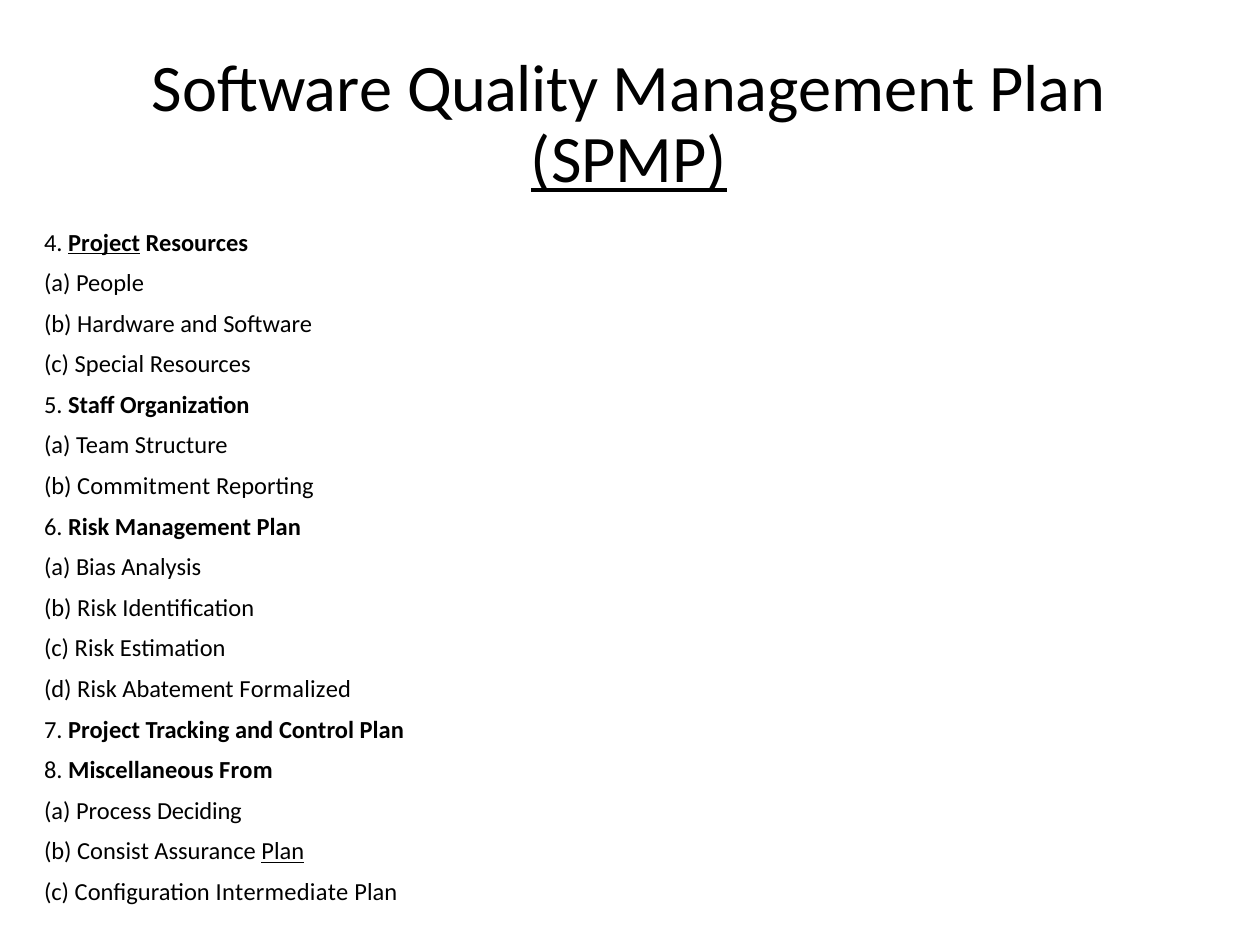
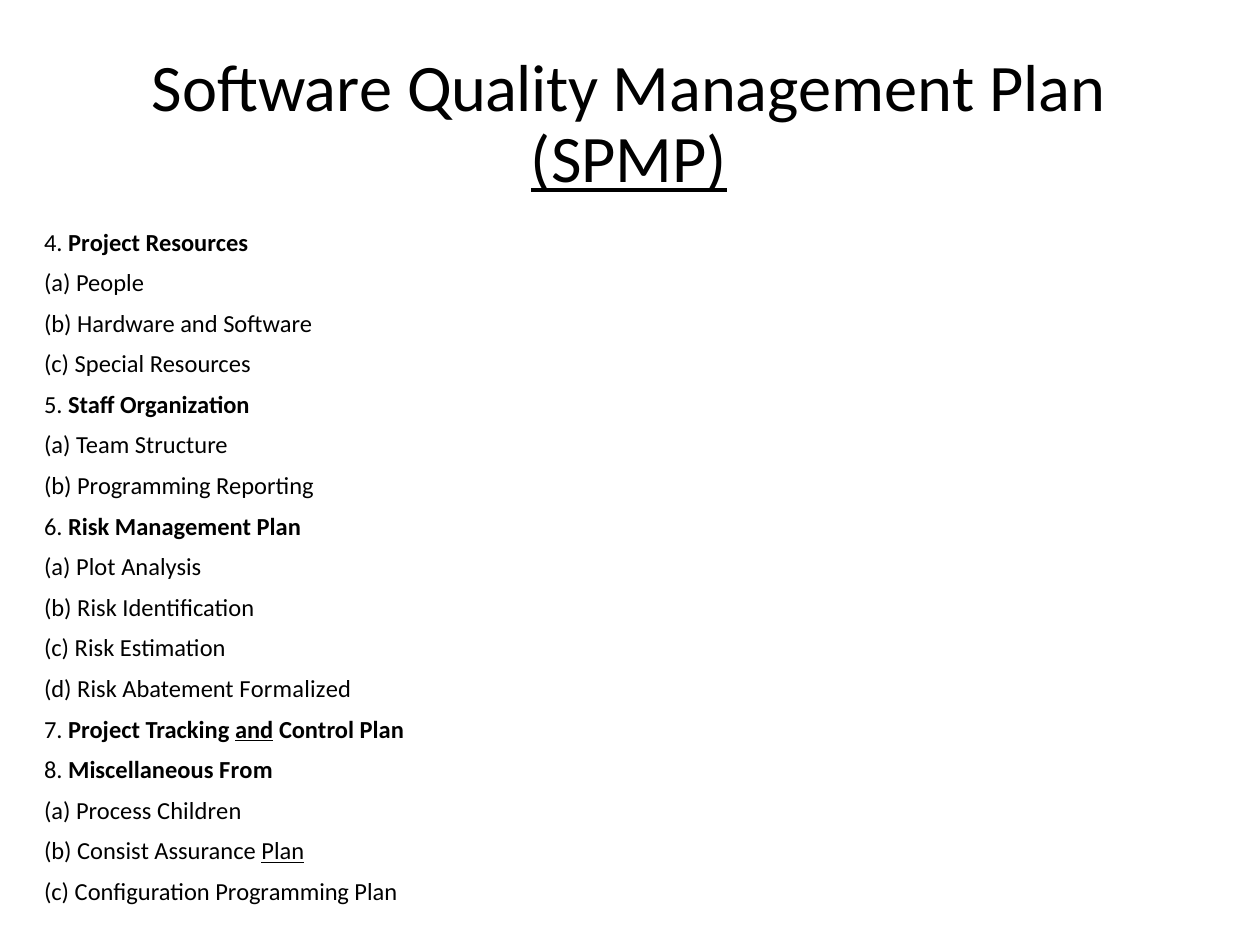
Project at (104, 243) underline: present -> none
b Commitment: Commitment -> Programming
Bias: Bias -> Plot
and at (254, 730) underline: none -> present
Deciding: Deciding -> Children
Configuration Intermediate: Intermediate -> Programming
